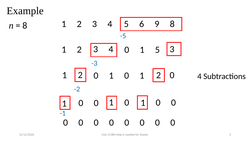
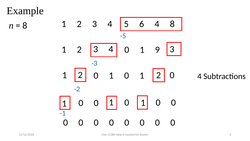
6 9: 9 -> 4
1 5: 5 -> 9
